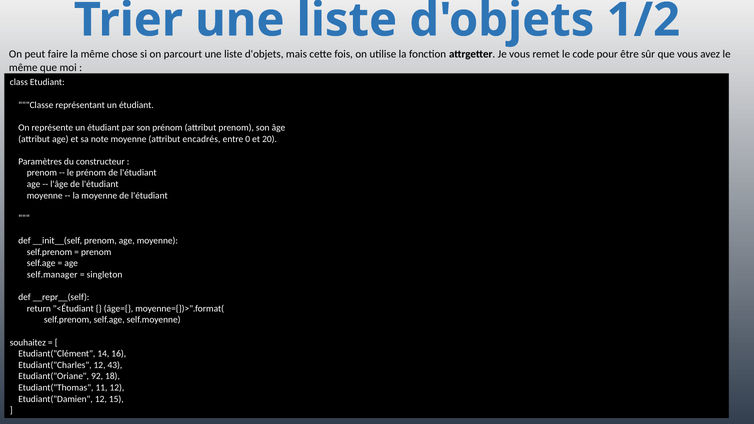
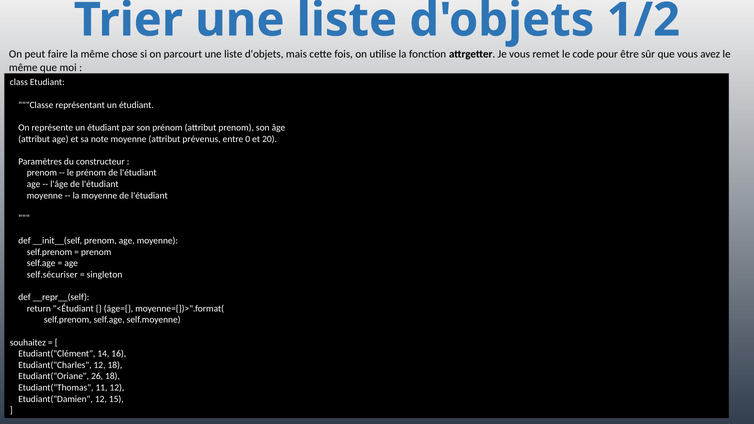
encadrés: encadrés -> prévenus
self.manager: self.manager -> self.sécuriser
12 43: 43 -> 18
92: 92 -> 26
